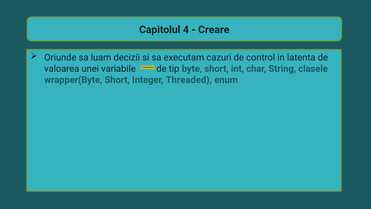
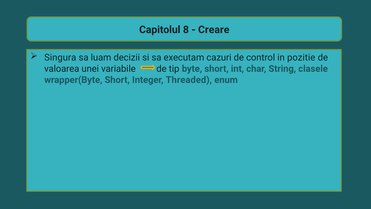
4: 4 -> 8
Oriunde: Oriunde -> Singura
latenta: latenta -> pozitie
